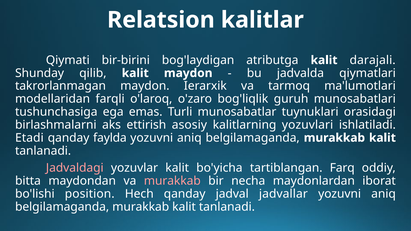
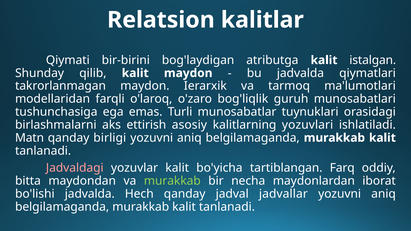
darajali: darajali -> istalgan
Etadi: Etadi -> Matn
faylda: faylda -> birligi
murakkab at (172, 181) colour: pink -> light green
bo'lishi position: position -> jadvalda
